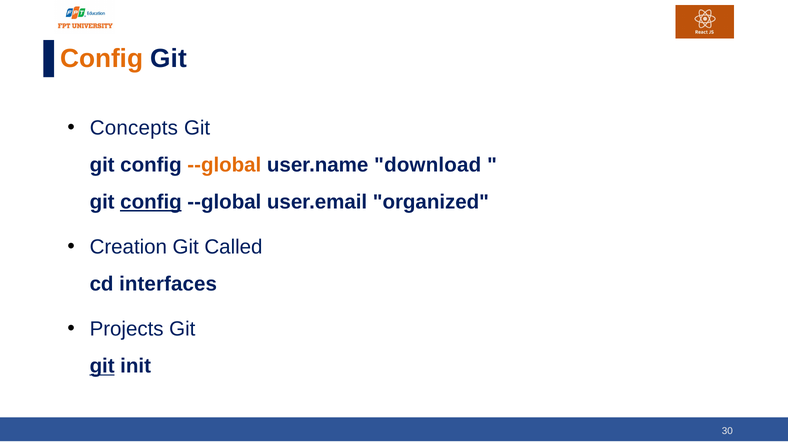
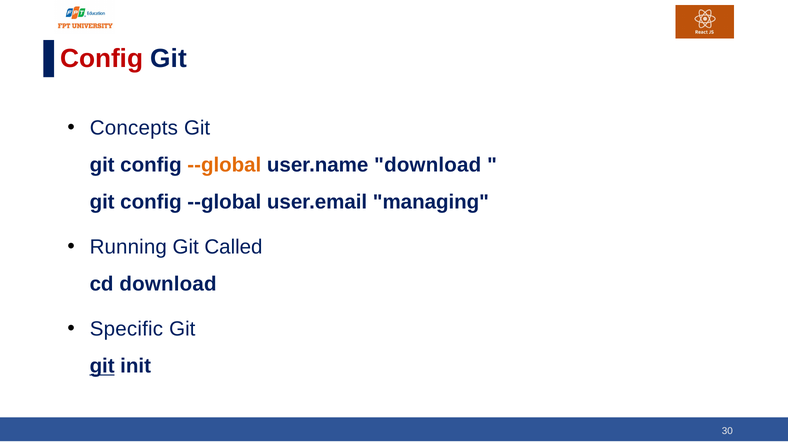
Config at (102, 59) colour: orange -> red
config at (151, 202) underline: present -> none
organized: organized -> managing
Creation: Creation -> Running
cd interfaces: interfaces -> download
Projects: Projects -> Specific
